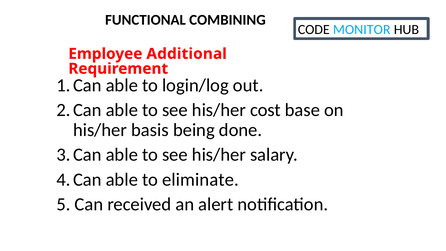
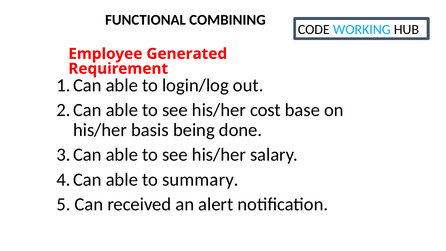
MONITOR: MONITOR -> WORKING
Additional: Additional -> Generated
eliminate: eliminate -> summary
